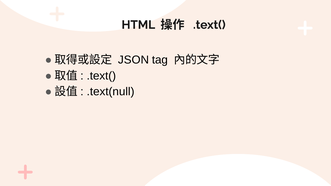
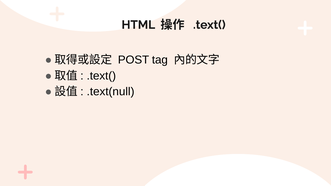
JSON: JSON -> POST
